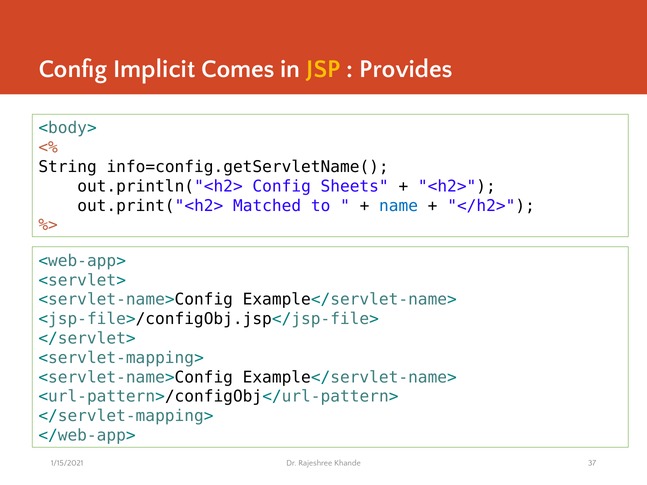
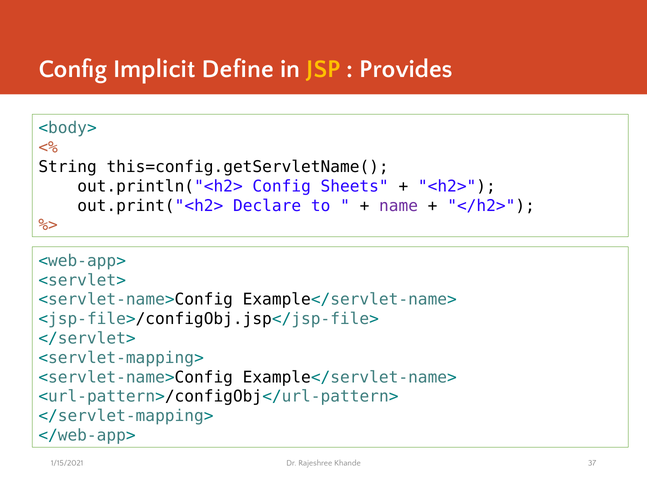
Comes: Comes -> Define
info=config.getServletName(: info=config.getServletName( -> this=config.getServletName(
Matched: Matched -> Declare
name colour: blue -> purple
